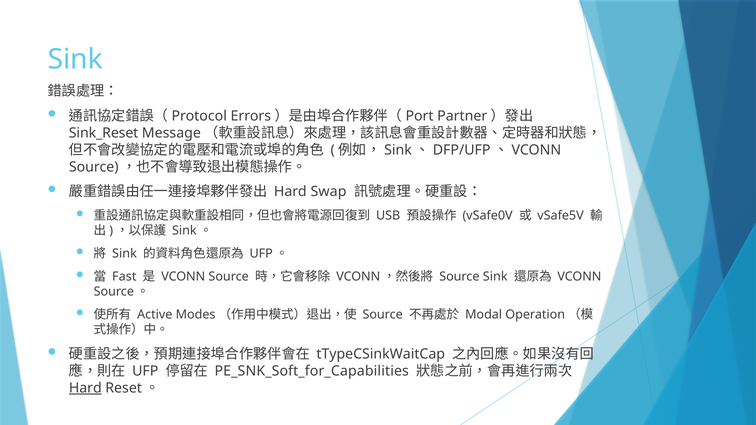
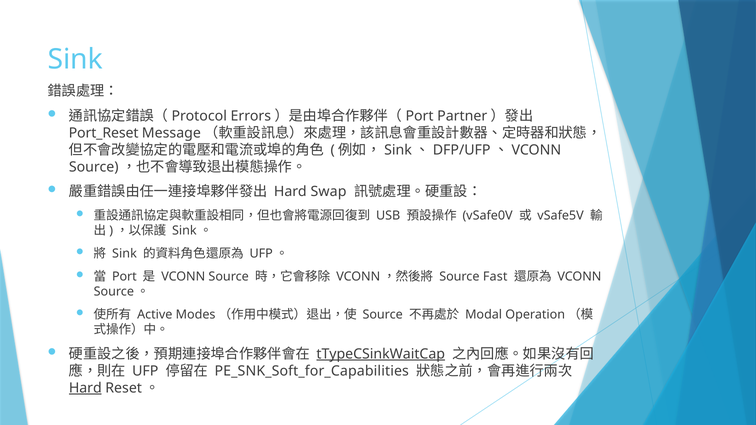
Sink_Reset: Sink_Reset -> Port_Reset
Fast: Fast -> Port
Source Sink: Sink -> Fast
tTypeCSinkWaitCap underline: none -> present
